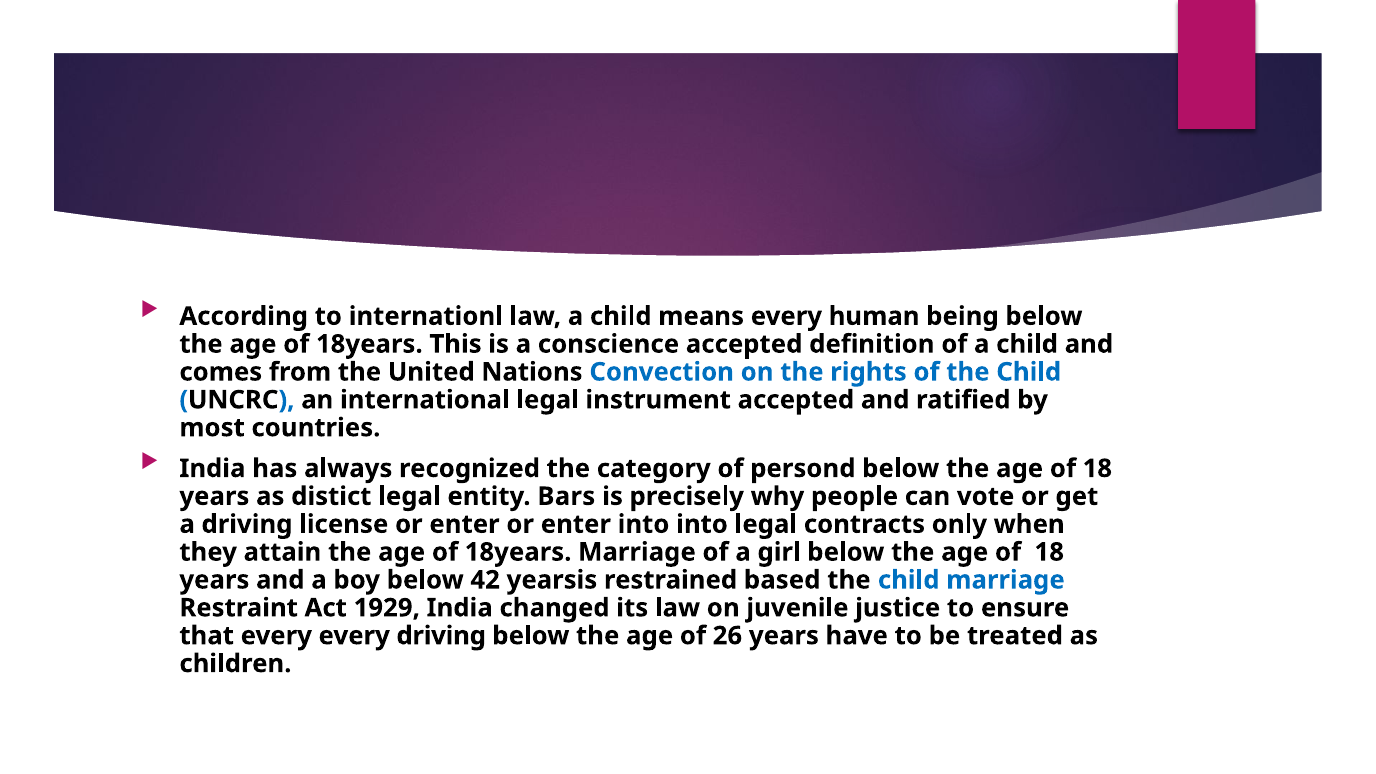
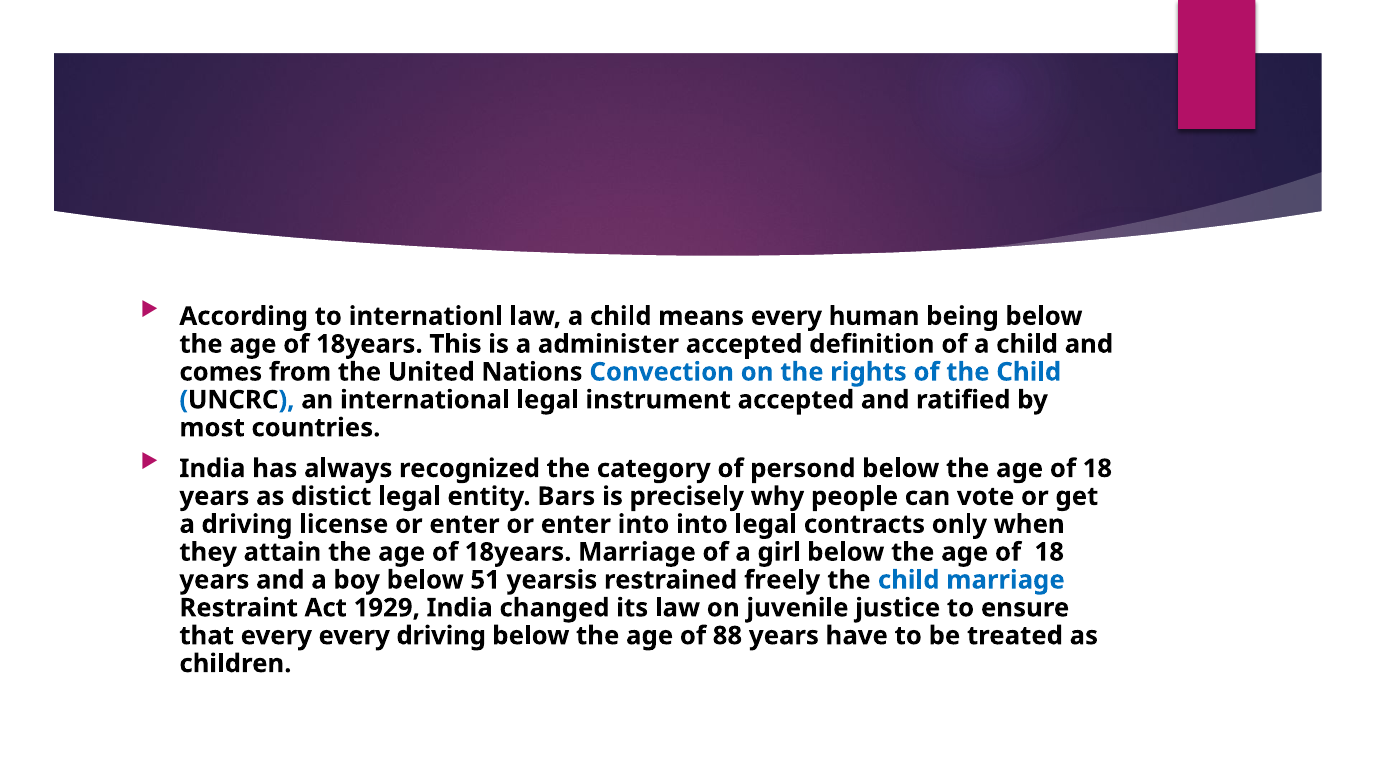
conscience: conscience -> administer
42: 42 -> 51
based: based -> freely
26: 26 -> 88
